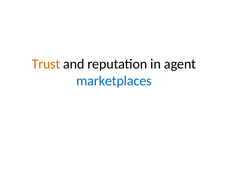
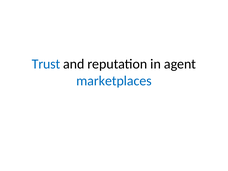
Trust colour: orange -> blue
